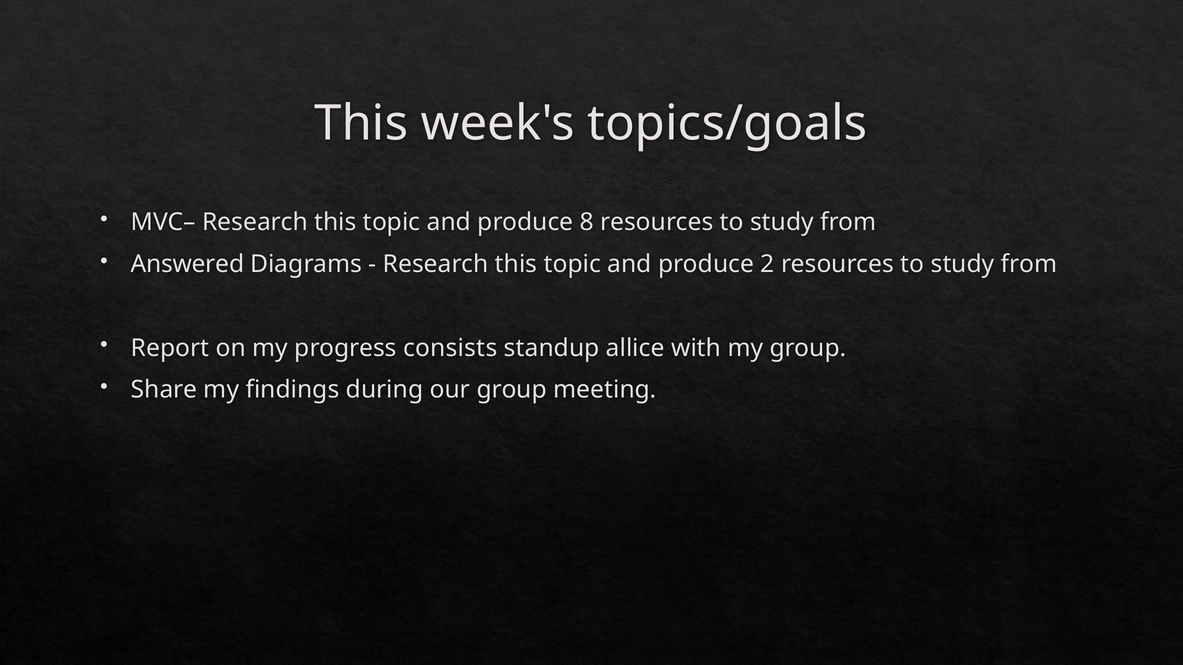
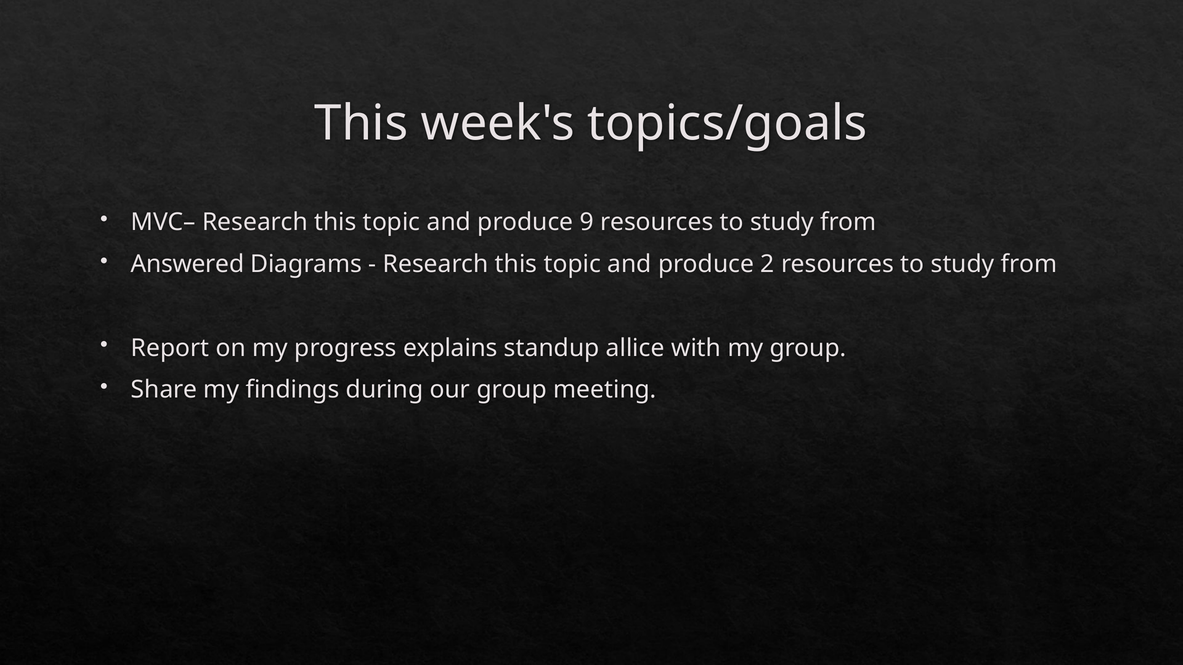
8: 8 -> 9
consists: consists -> explains
